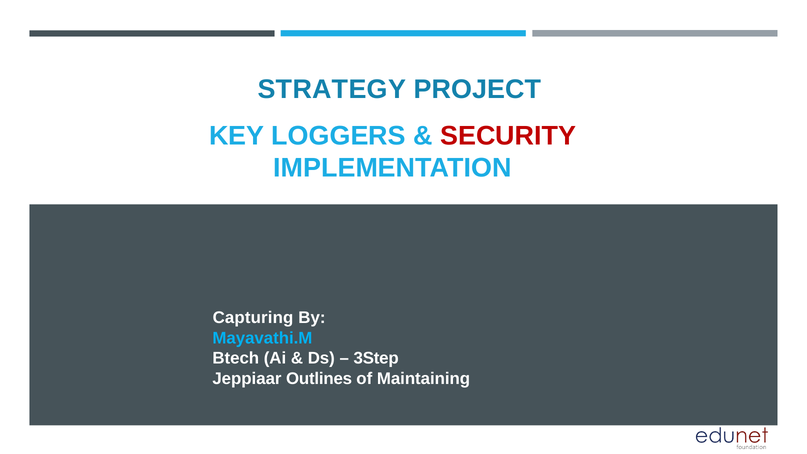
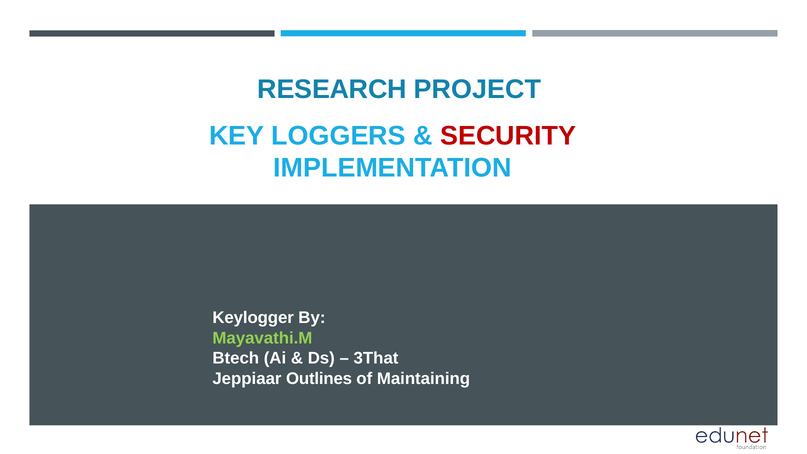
STRATEGY: STRATEGY -> RESEARCH
Capturing: Capturing -> Keylogger
Mayavathi.M colour: light blue -> light green
3Step: 3Step -> 3That
